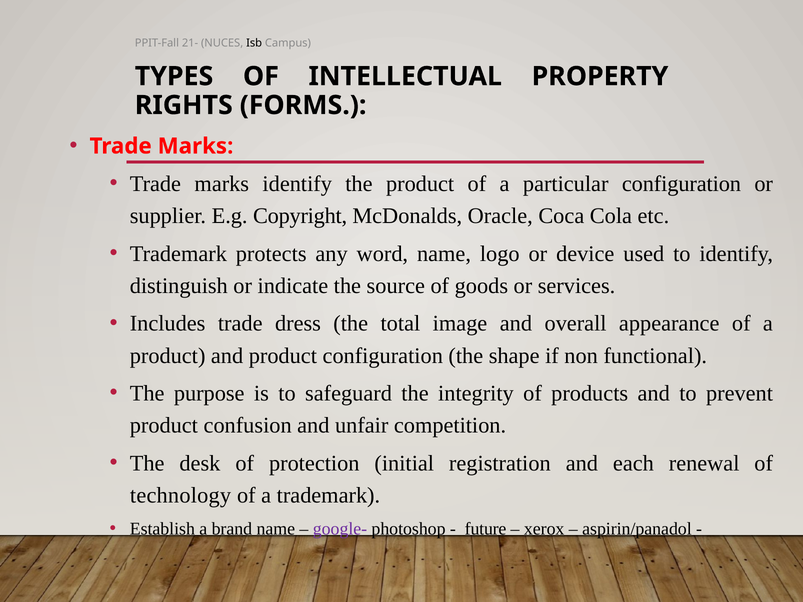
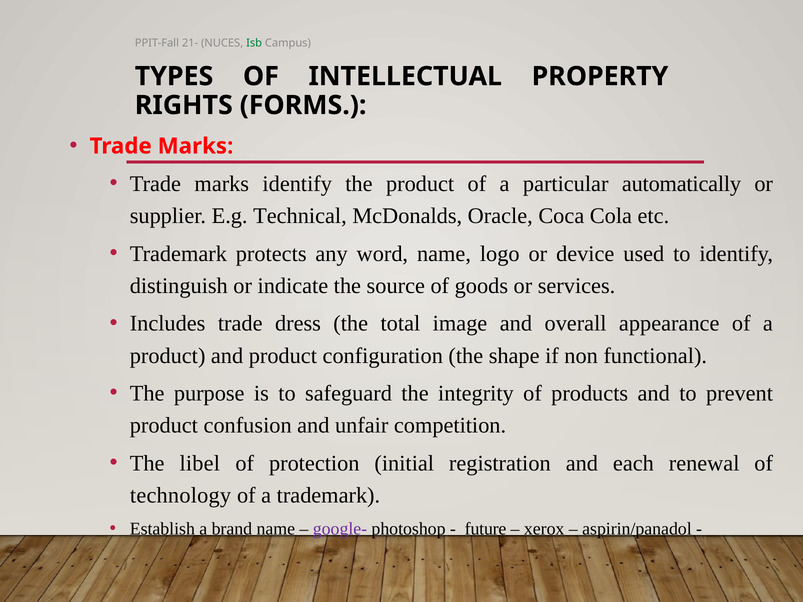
Isb colour: black -> green
particular configuration: configuration -> automatically
Copyright: Copyright -> Technical
desk: desk -> libel
